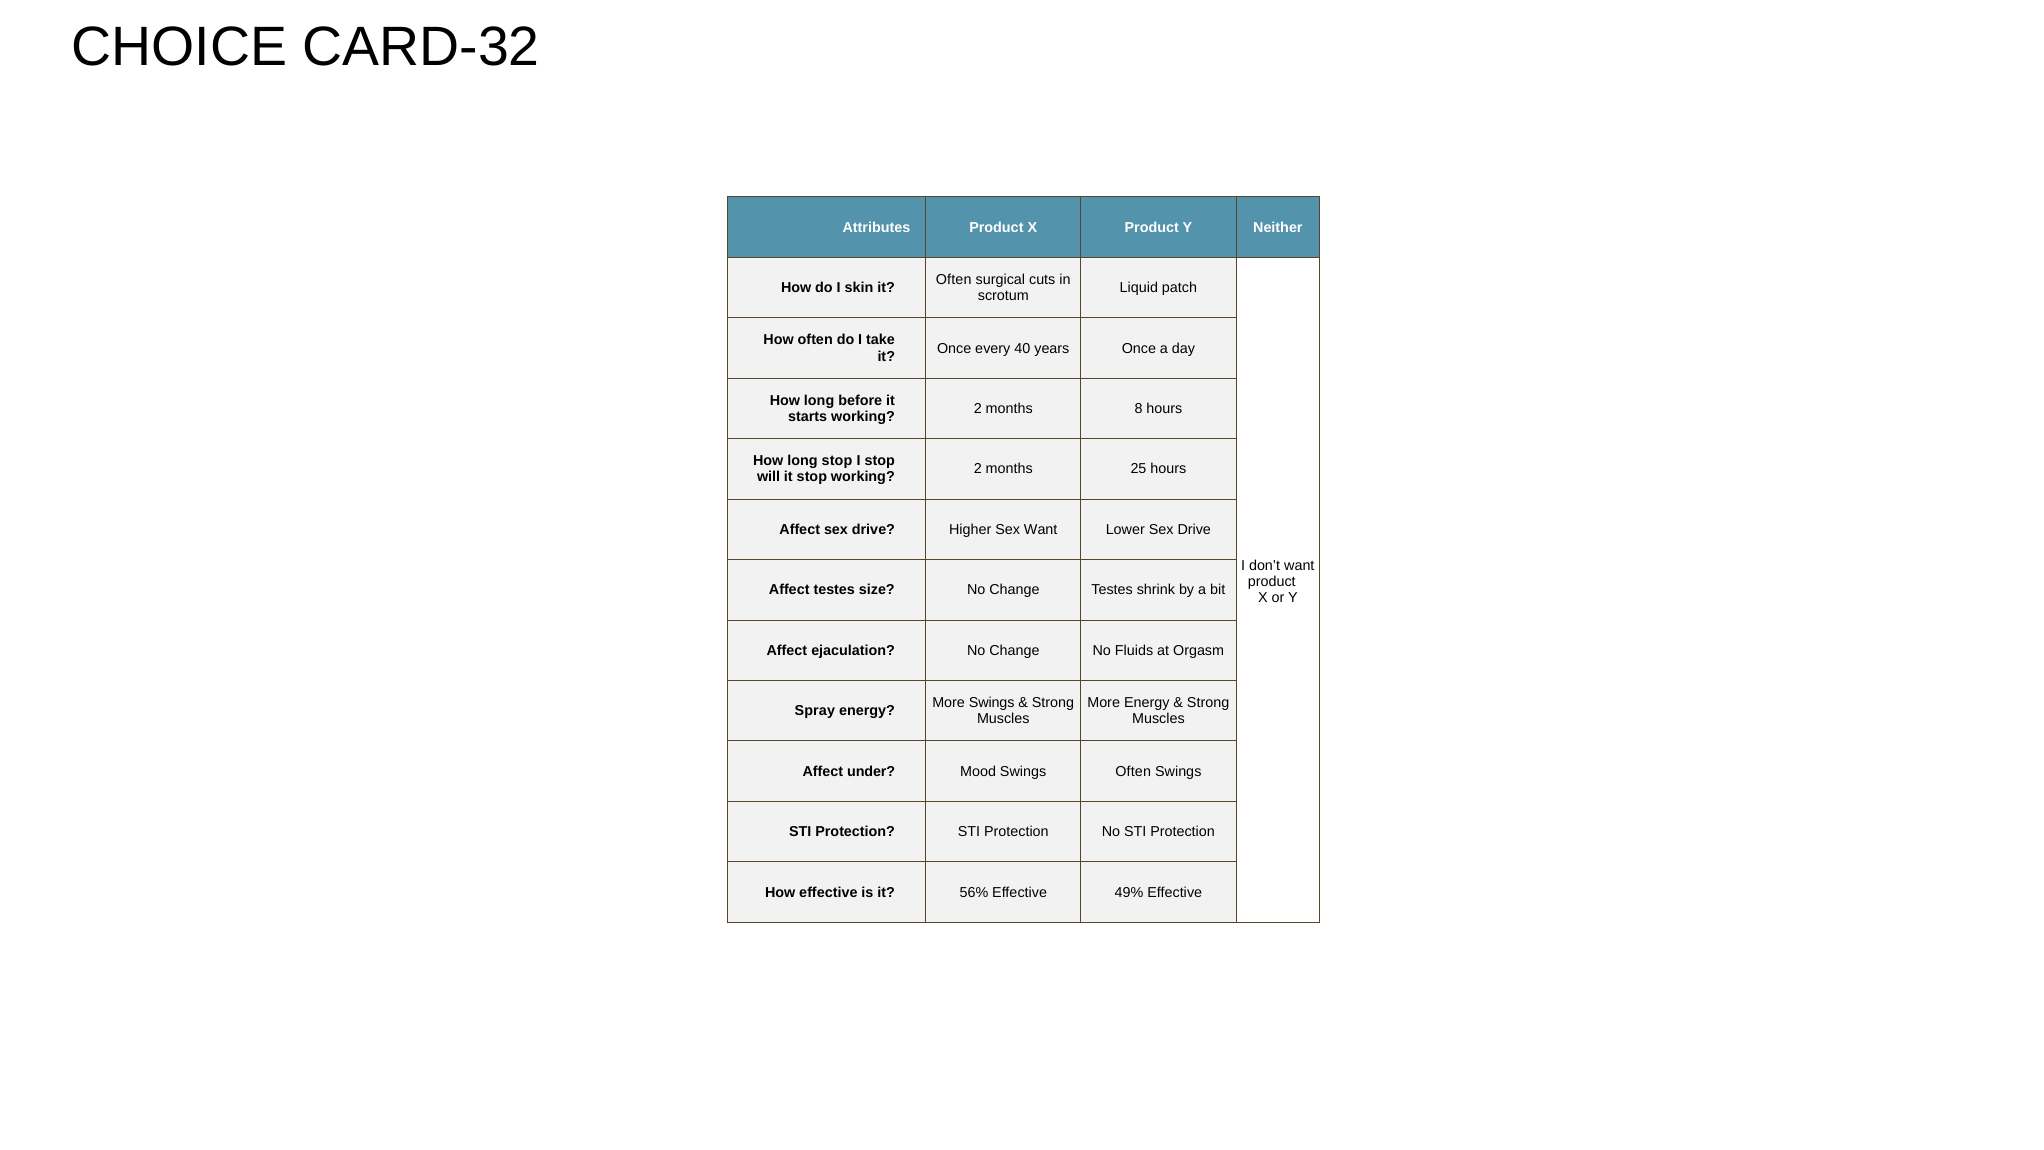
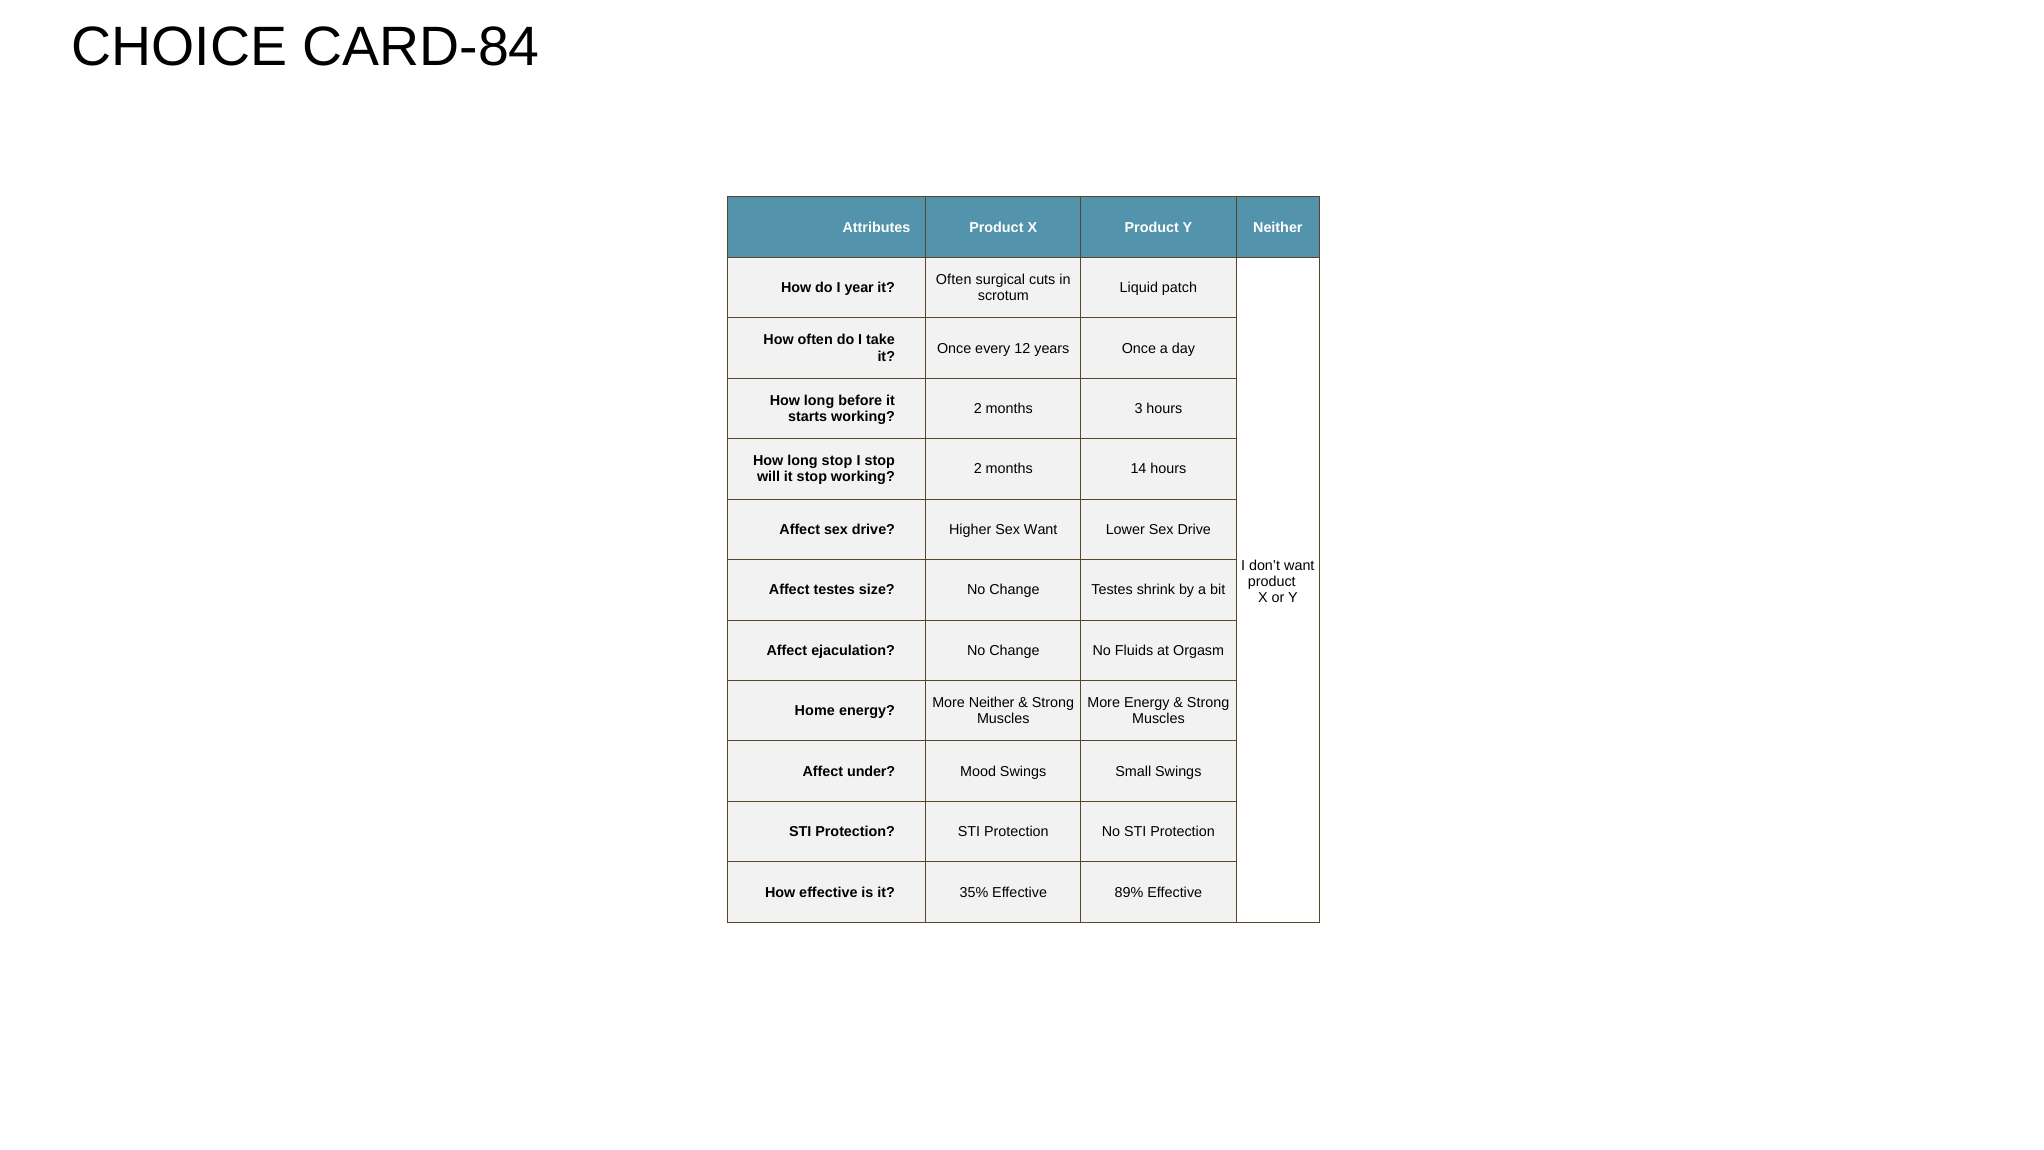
CARD-32: CARD-32 -> CARD-84
skin: skin -> year
40: 40 -> 12
8: 8 -> 3
25: 25 -> 14
More Swings: Swings -> Neither
Spray: Spray -> Home
Swings Often: Often -> Small
56%: 56% -> 35%
49%: 49% -> 89%
